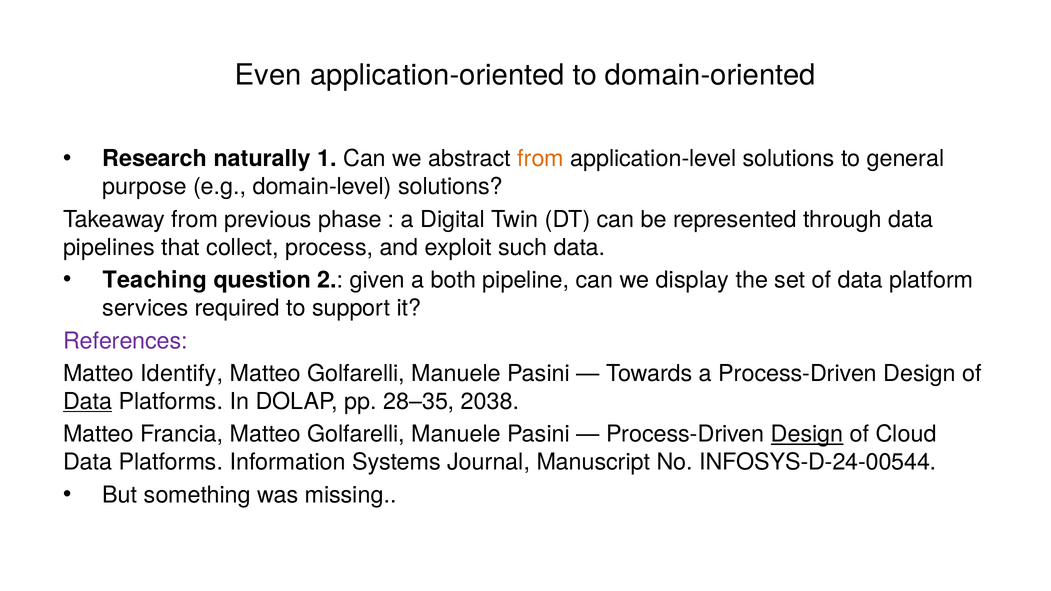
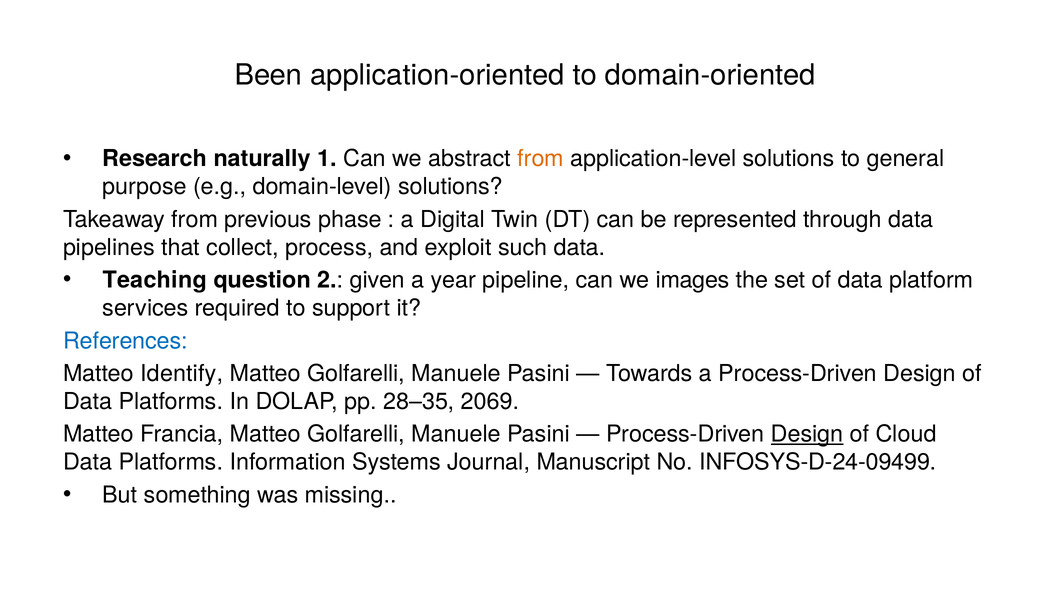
Even: Even -> Been
both: both -> year
display: display -> images
References colour: purple -> blue
Data at (88, 402) underline: present -> none
2038: 2038 -> 2069
INFOSYS-D-24-00544: INFOSYS-D-24-00544 -> INFOSYS-D-24-09499
